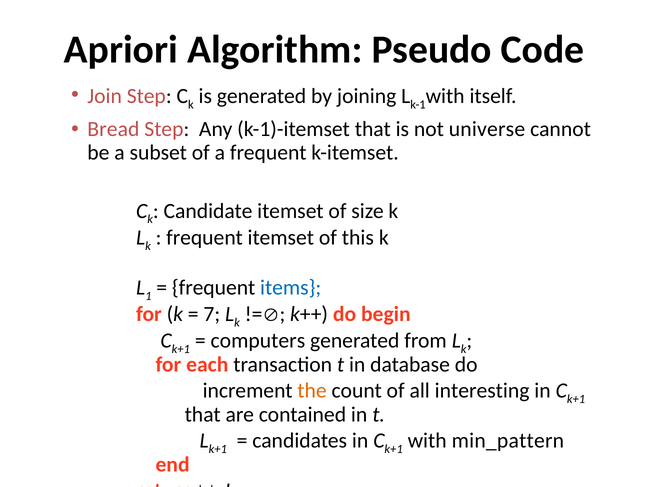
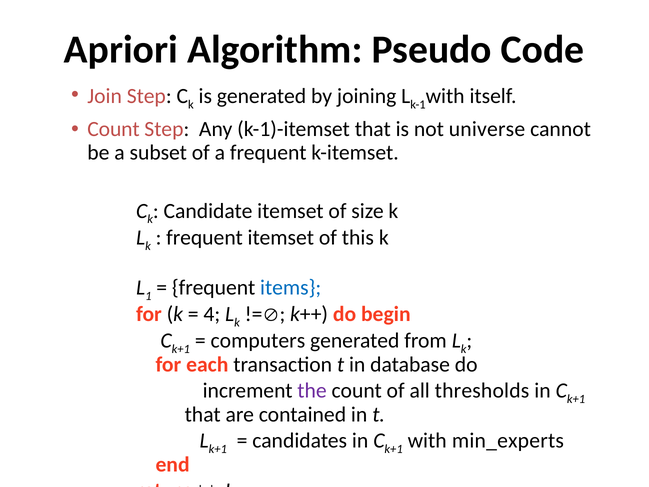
Bread at (113, 129): Bread -> Count
7: 7 -> 4
the colour: orange -> purple
interesting: interesting -> thresholds
min_pattern: min_pattern -> min_experts
